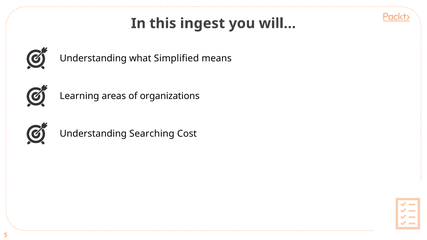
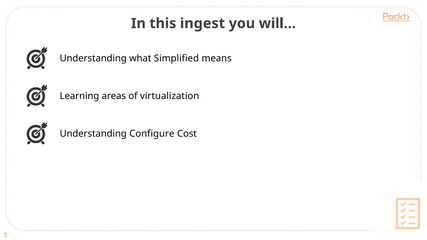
organizations: organizations -> virtualization
Searching: Searching -> Configure
